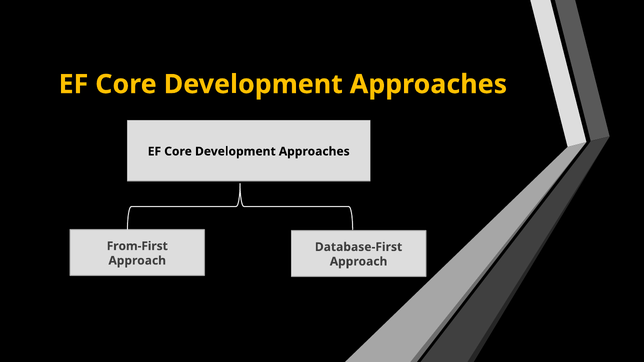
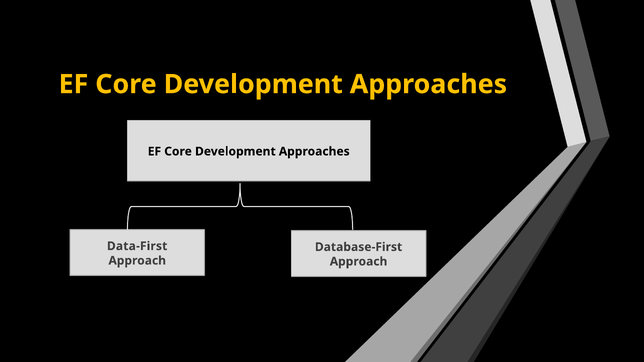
From-First: From-First -> Data-First
